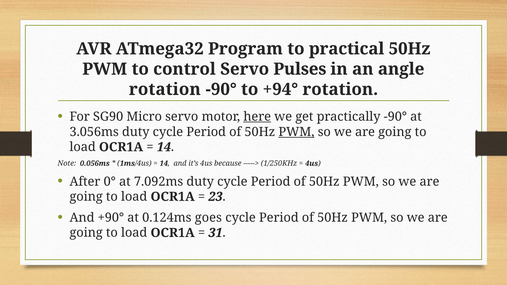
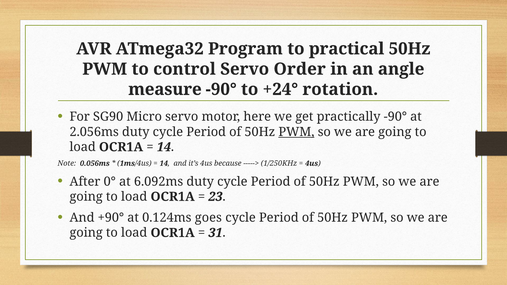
Pulses: Pulses -> Order
rotation at (165, 89): rotation -> measure
+94°: +94° -> +24°
here underline: present -> none
3.056ms: 3.056ms -> 2.056ms
7.092ms: 7.092ms -> 6.092ms
